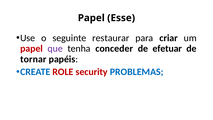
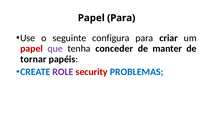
Papel Esse: Esse -> Para
restaurar: restaurar -> configura
efetuar: efetuar -> manter
ROLE colour: red -> purple
